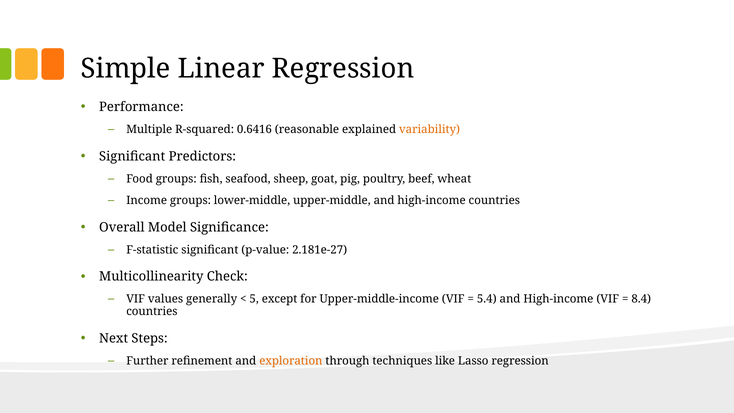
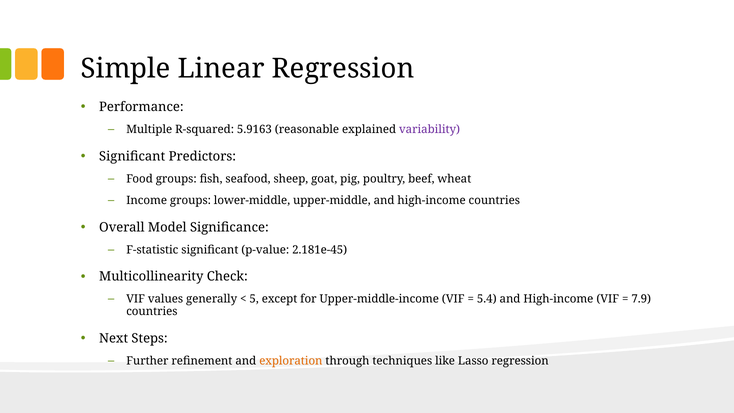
0.6416: 0.6416 -> 5.9163
variability colour: orange -> purple
2.181e-27: 2.181e-27 -> 2.181e-45
8.4: 8.4 -> 7.9
